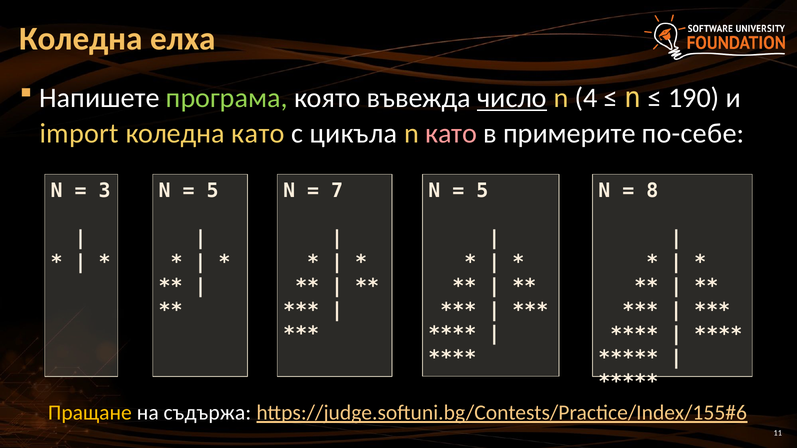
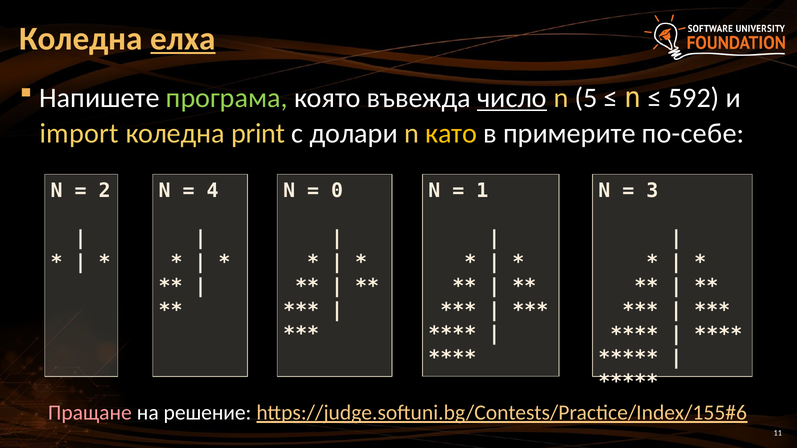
елха underline: none -> present
4: 4 -> 5
190: 190 -> 592
коледна като: като -> print
цикъла: цикъла -> долари
като at (451, 134) colour: pink -> yellow
3: 3 -> 2
5 at (213, 191): 5 -> 4
7: 7 -> 0
5 at (482, 191): 5 -> 1
8: 8 -> 3
Пращане colour: yellow -> pink
съдържа: съдържа -> решение
